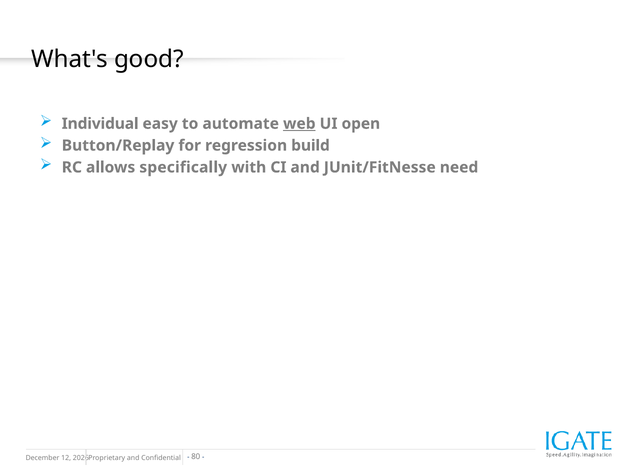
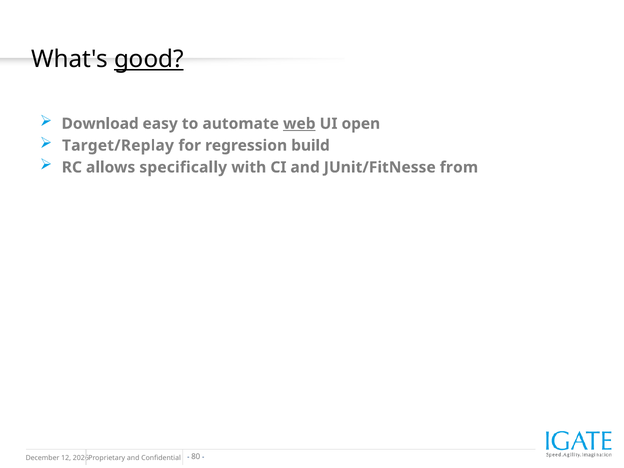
good underline: none -> present
Individual: Individual -> Download
Button/Replay: Button/Replay -> Target/Replay
need: need -> from
